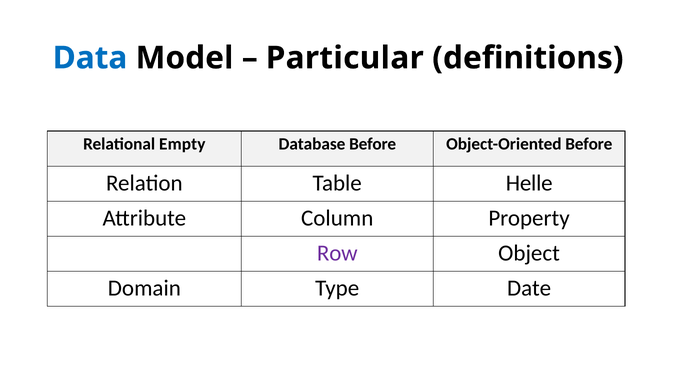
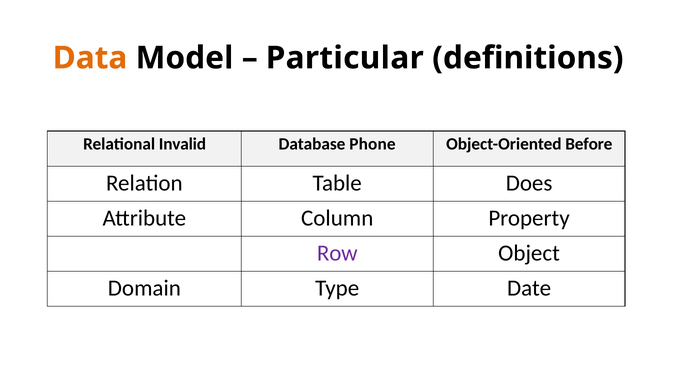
Data colour: blue -> orange
Empty: Empty -> Invalid
Database Before: Before -> Phone
Helle: Helle -> Does
